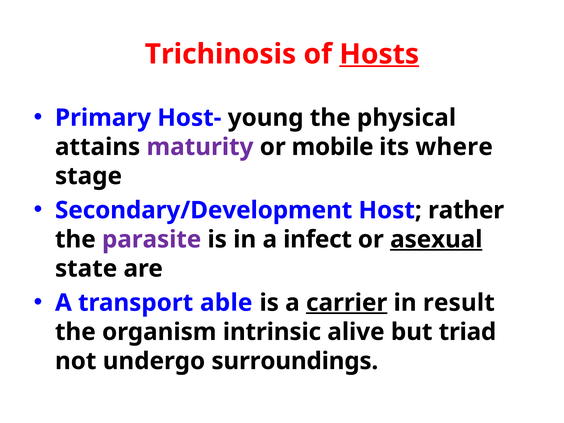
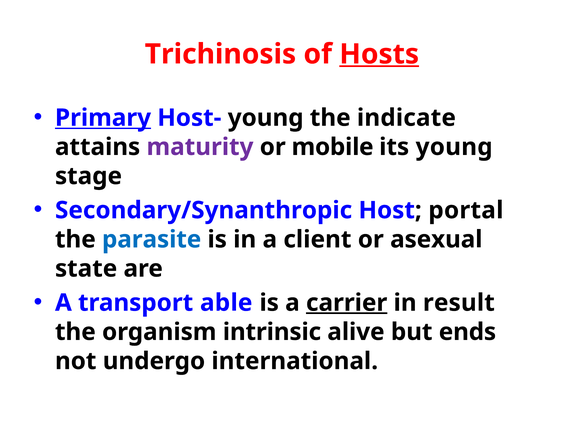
Primary underline: none -> present
physical: physical -> indicate
its where: where -> young
Secondary/Development: Secondary/Development -> Secondary/Synanthropic
rather: rather -> portal
parasite colour: purple -> blue
infect: infect -> client
asexual underline: present -> none
triad: triad -> ends
surroundings: surroundings -> international
